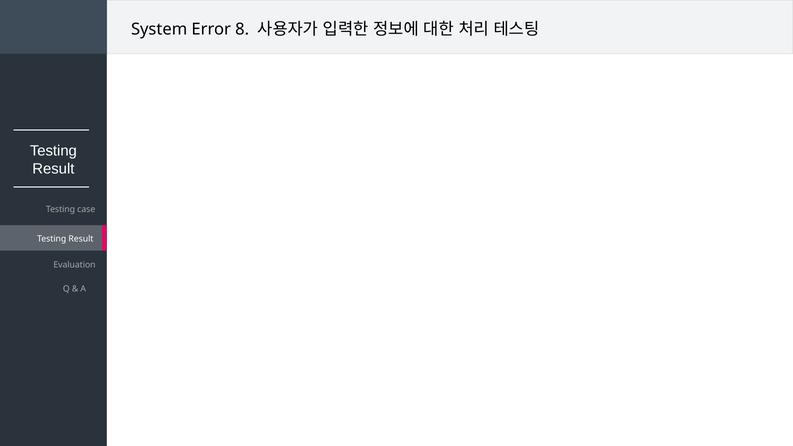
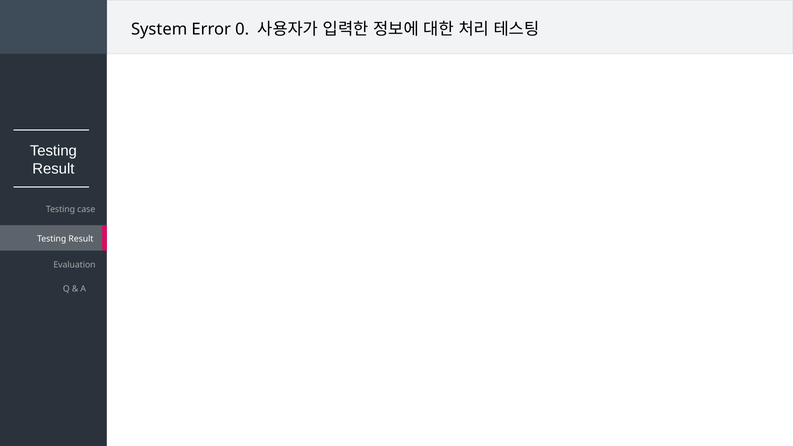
8: 8 -> 0
